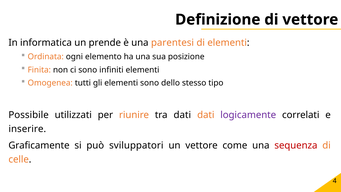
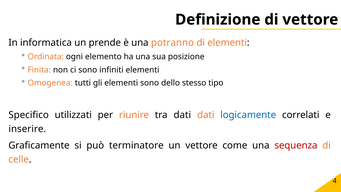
parentesi: parentesi -> potranno
Possibile: Possibile -> Specifico
logicamente colour: purple -> blue
sviluppatori: sviluppatori -> terminatore
